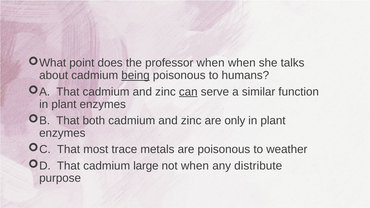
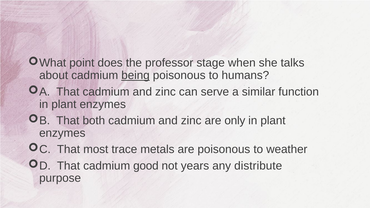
professor when: when -> stage
can underline: present -> none
large: large -> good
not when: when -> years
